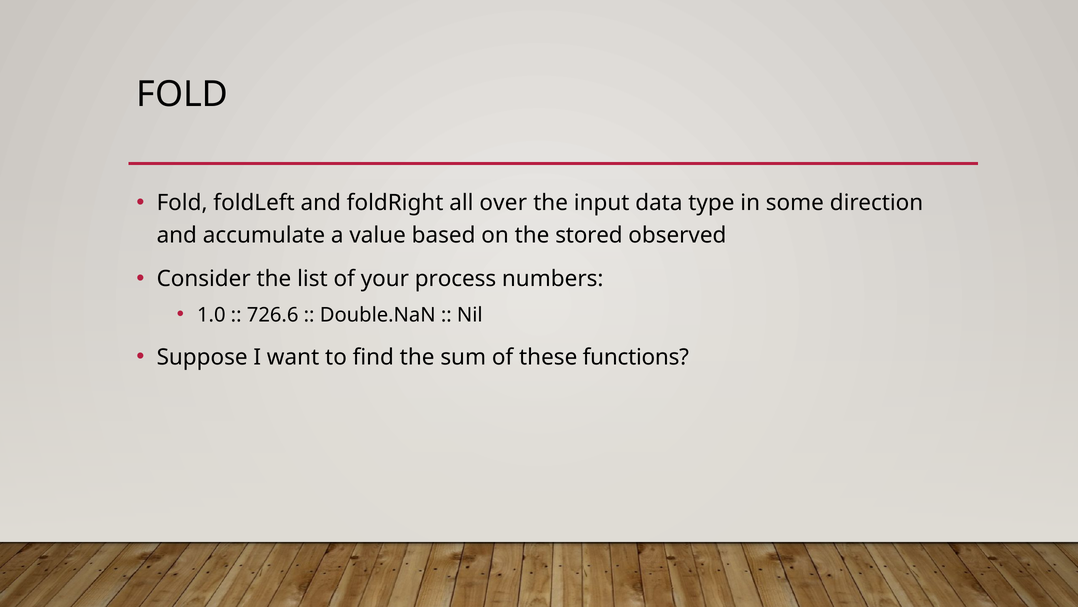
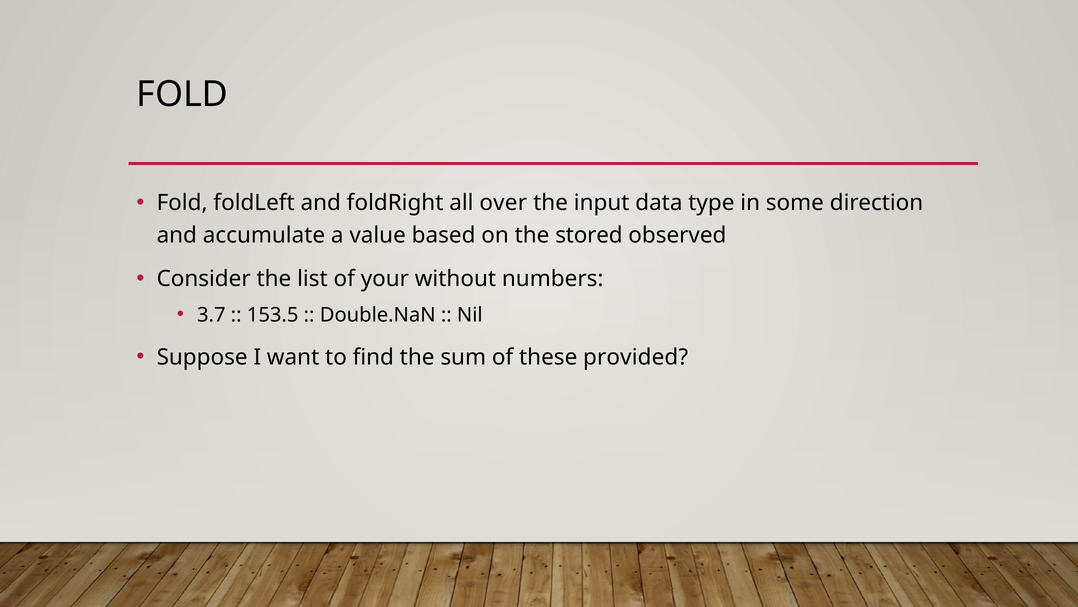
process: process -> without
1.0: 1.0 -> 3.7
726.6: 726.6 -> 153.5
functions: functions -> provided
